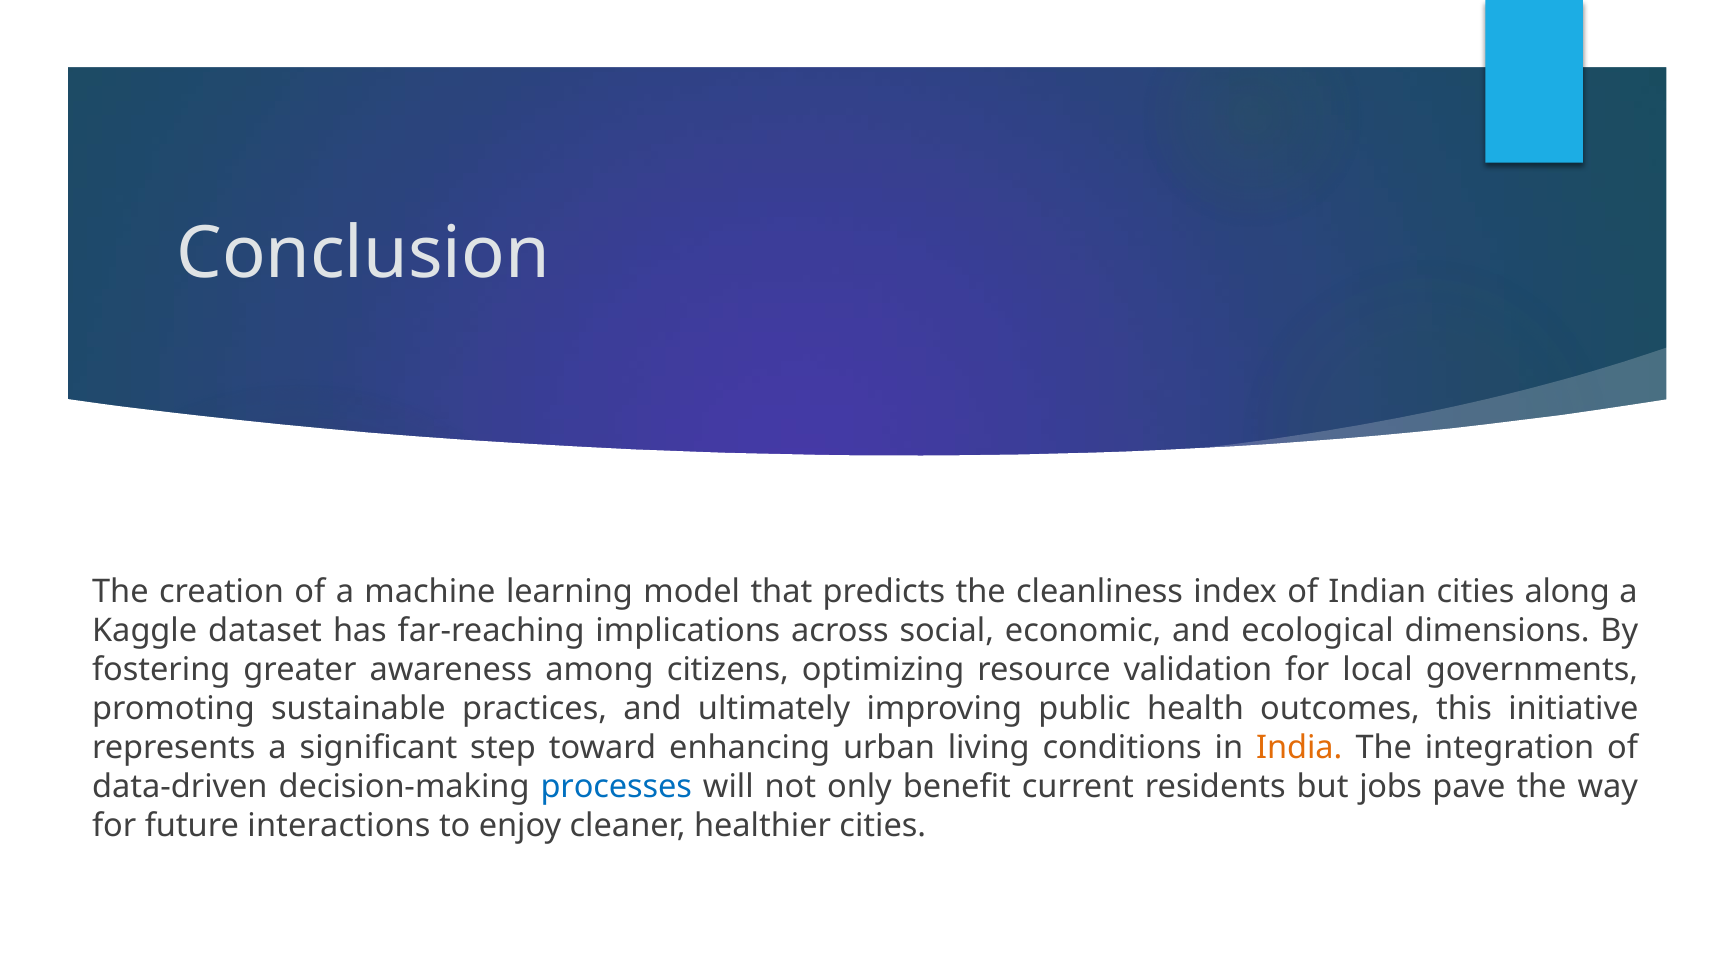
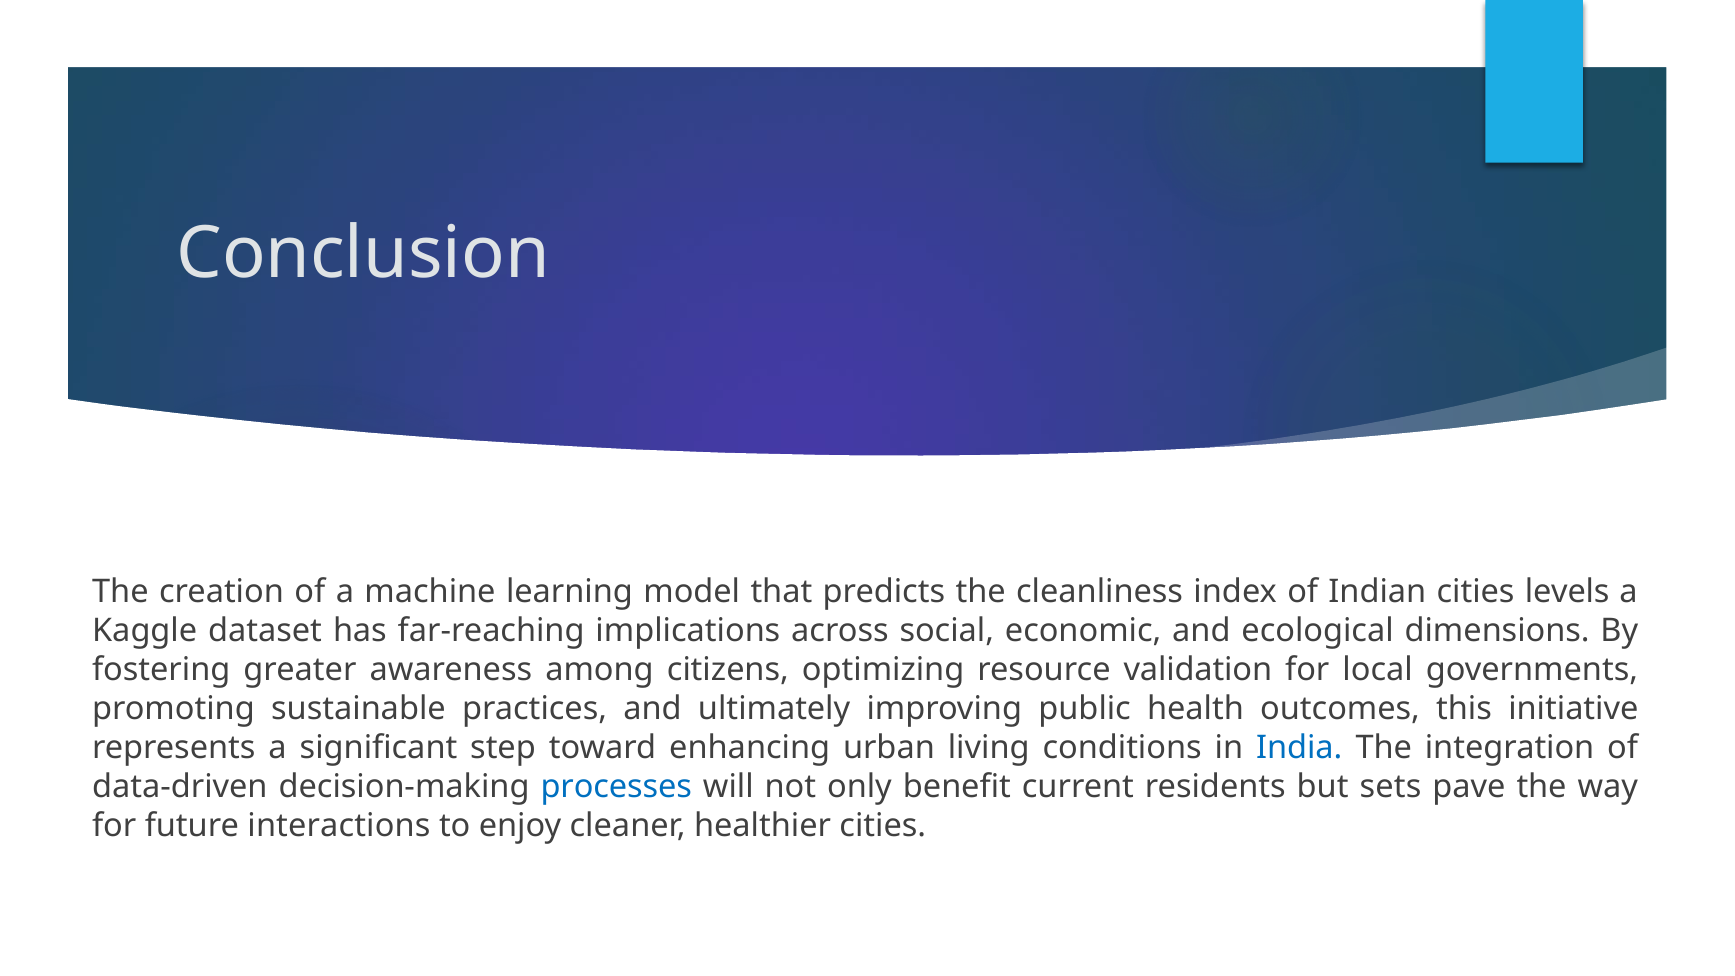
along: along -> levels
India colour: orange -> blue
jobs: jobs -> sets
